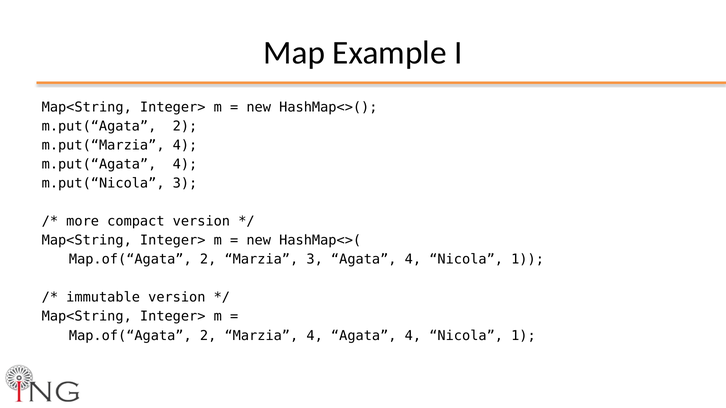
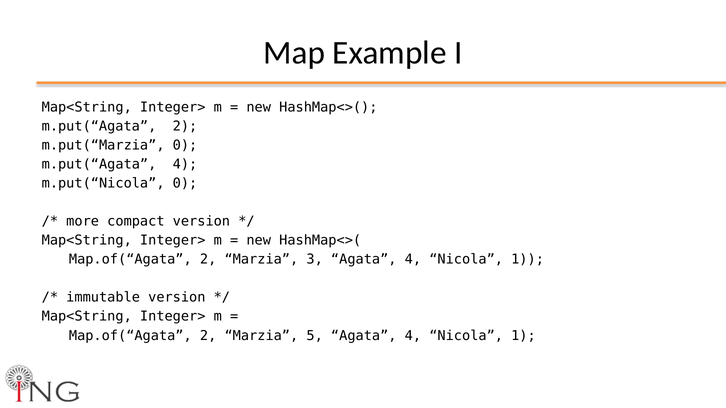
m.put(“Marzia 4: 4 -> 0
m.put(“Nicola 3: 3 -> 0
Marzia 4: 4 -> 5
